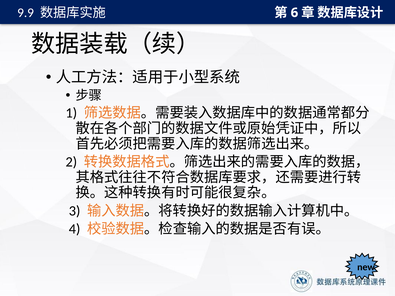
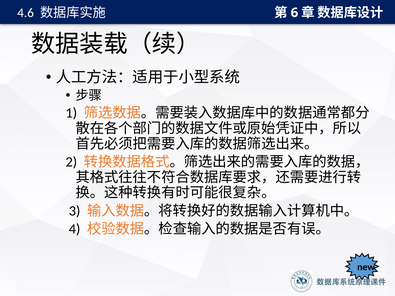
9.9: 9.9 -> 4.6
